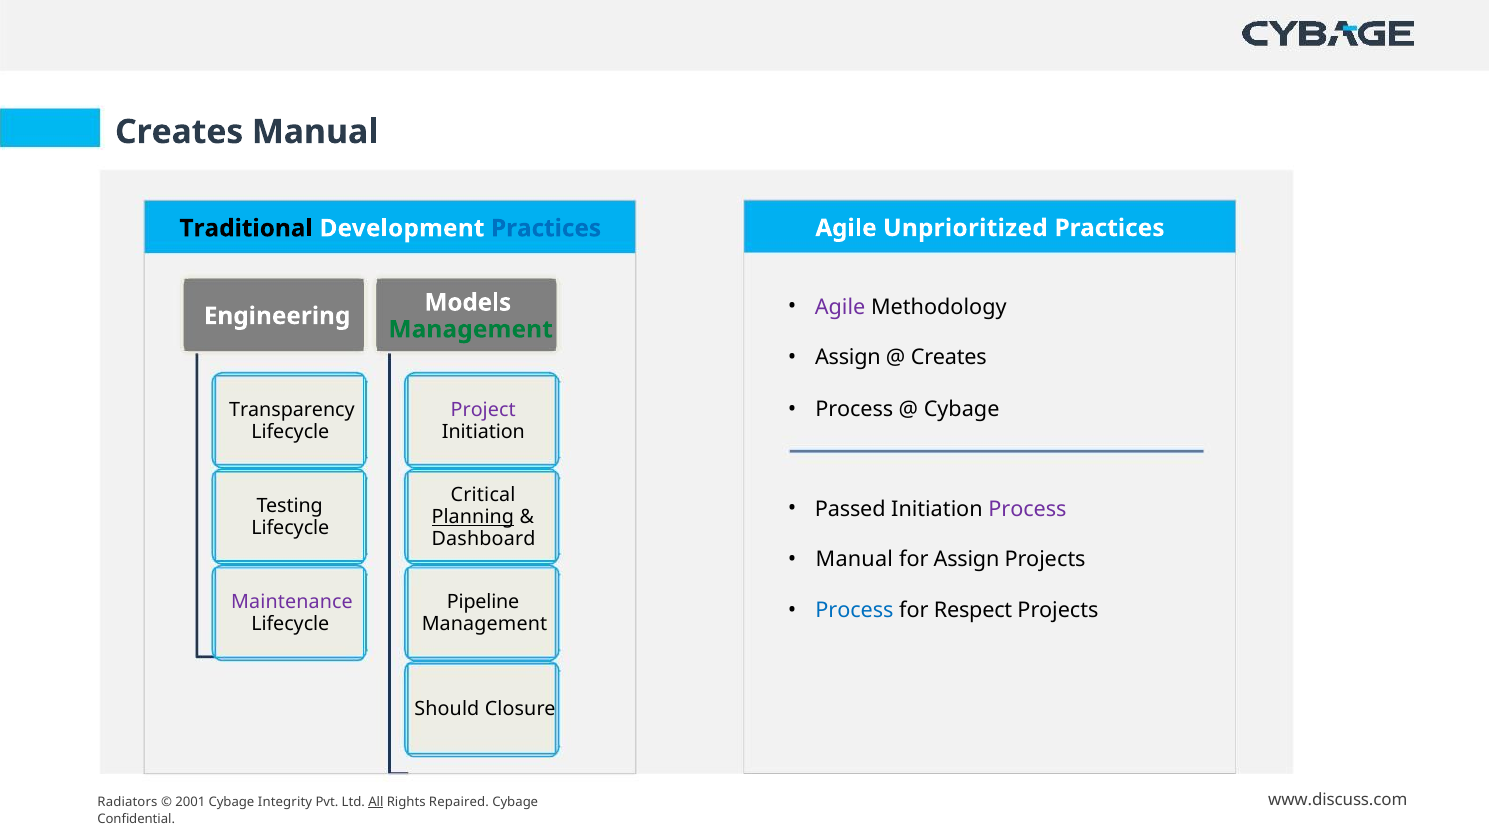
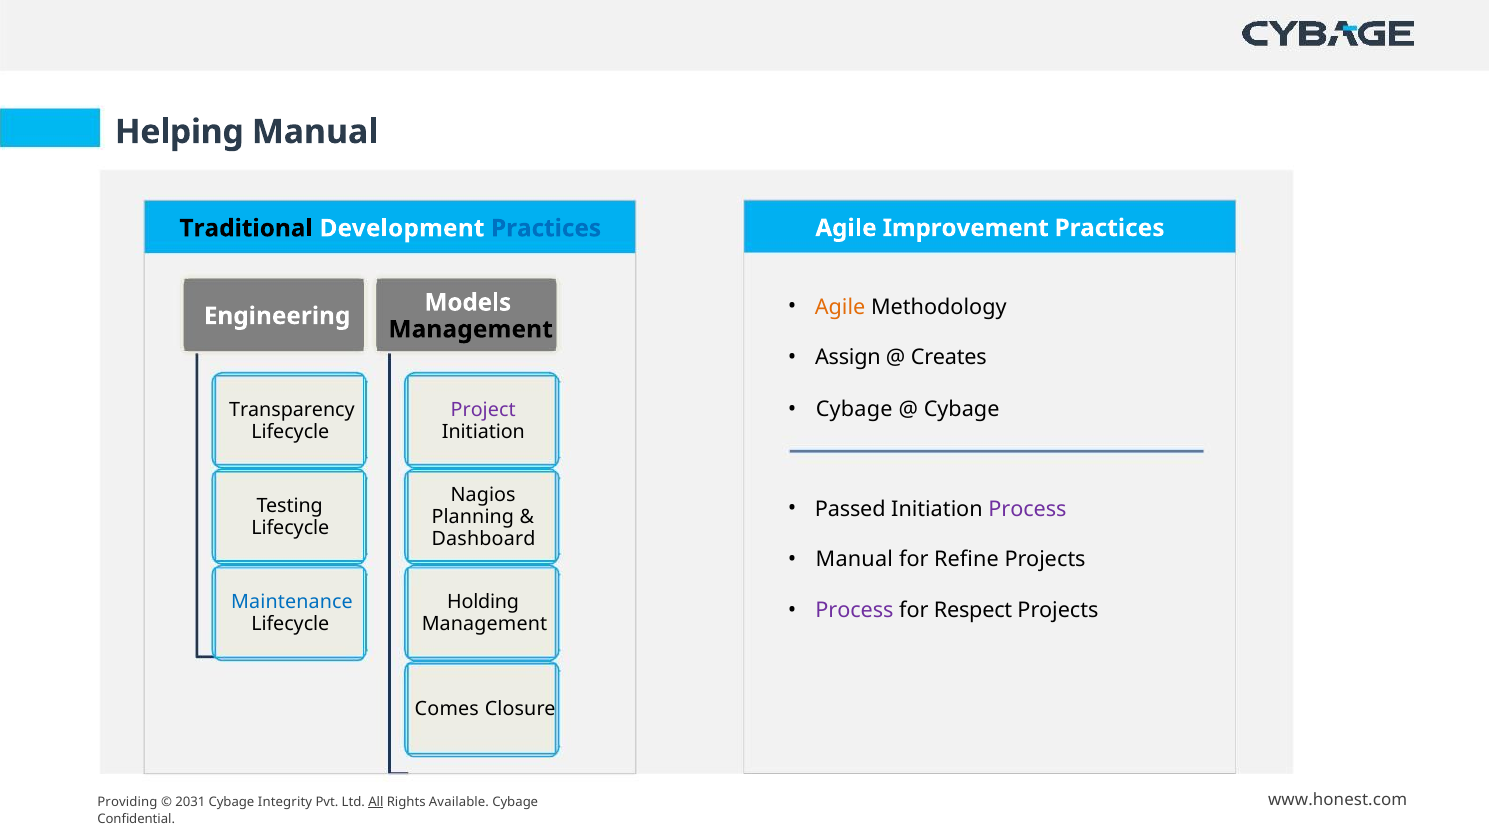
Creates at (179, 132): Creates -> Helping
Unprioritized: Unprioritized -> Improvement
Agile at (840, 308) colour: purple -> orange
Management at (471, 330) colour: green -> black
Process at (854, 409): Process -> Cybage
Critical: Critical -> Nagios
Planning underline: present -> none
for Assign: Assign -> Refine
Maintenance colour: purple -> blue
Pipeline: Pipeline -> Holding
Process at (854, 611) colour: blue -> purple
Should: Should -> Comes
www.discuss.com: www.discuss.com -> www.honest.com
Radiators: Radiators -> Providing
2001: 2001 -> 2031
Repaired: Repaired -> Available
